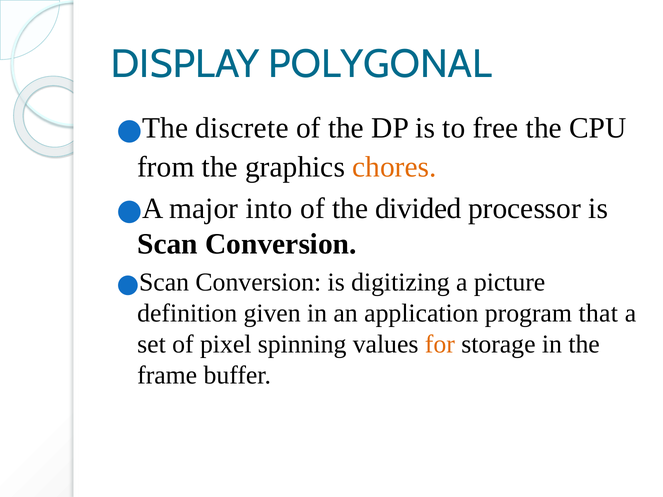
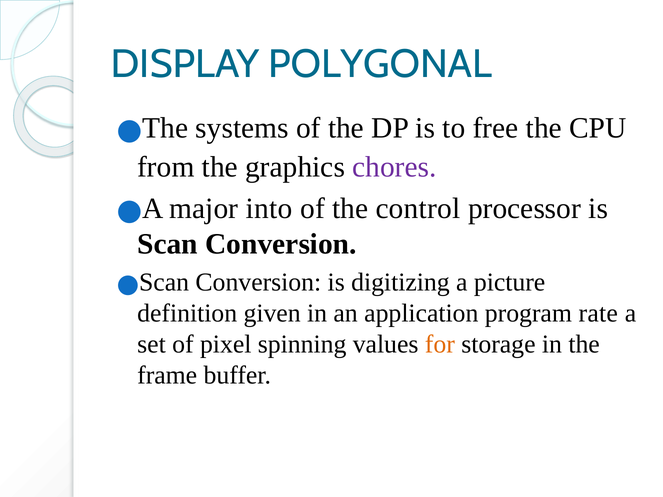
discrete: discrete -> systems
chores colour: orange -> purple
divided: divided -> control
that: that -> rate
